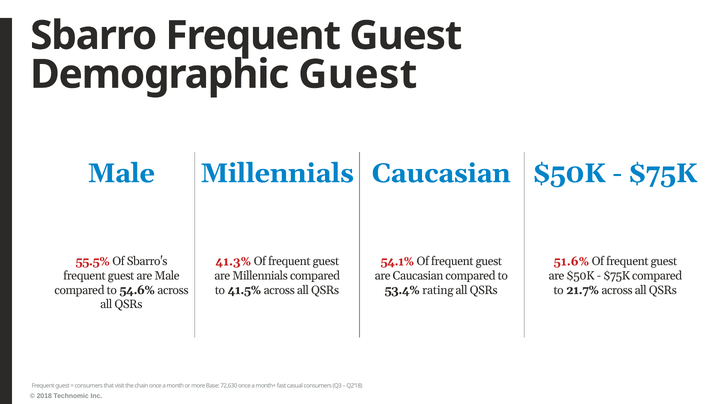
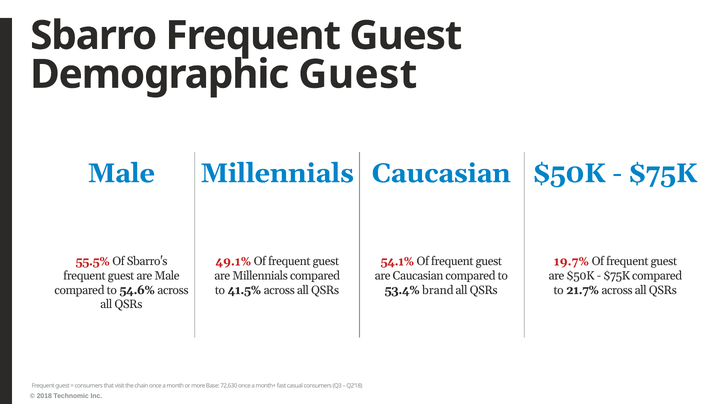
41.3%: 41.3% -> 49.1%
51.6%: 51.6% -> 19.7%
rating: rating -> brand
